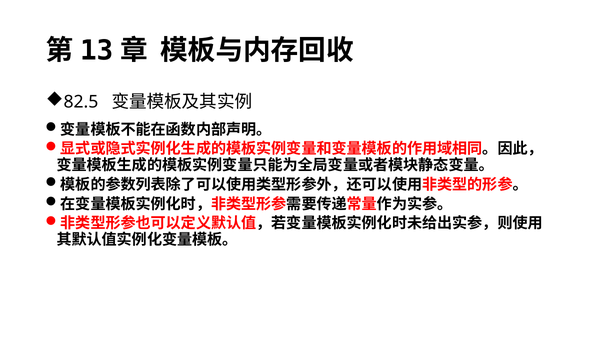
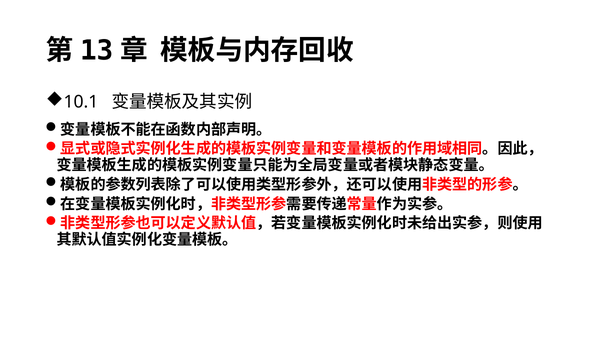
82.5: 82.5 -> 10.1
